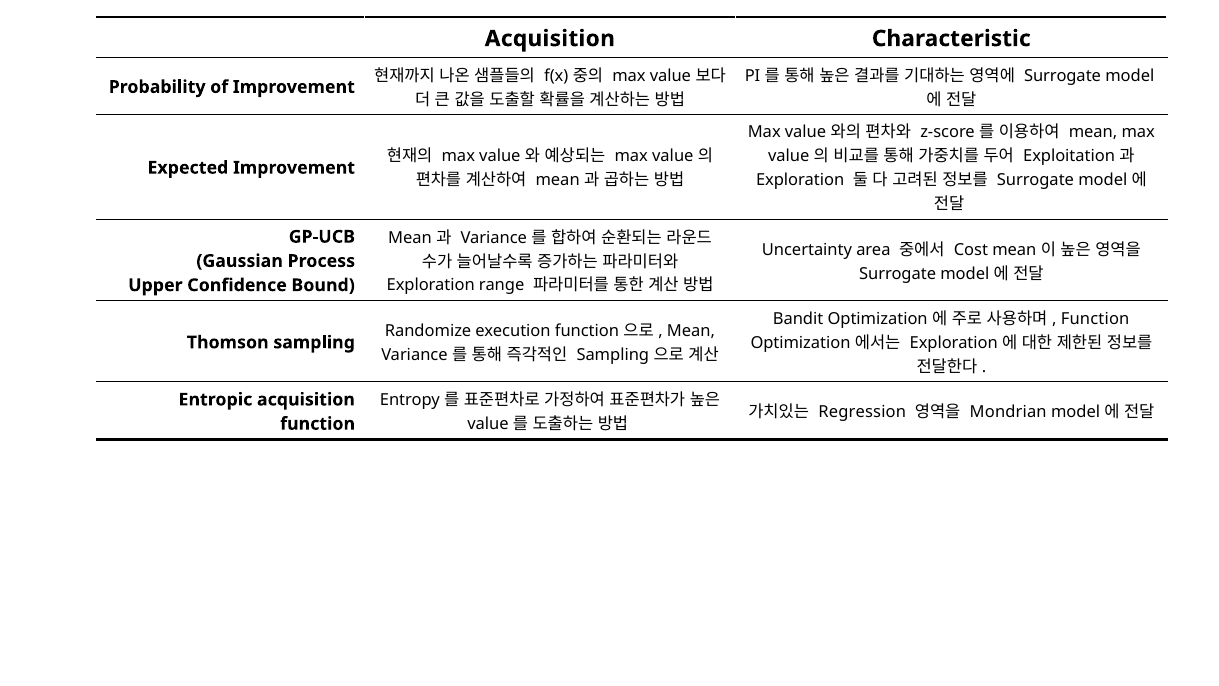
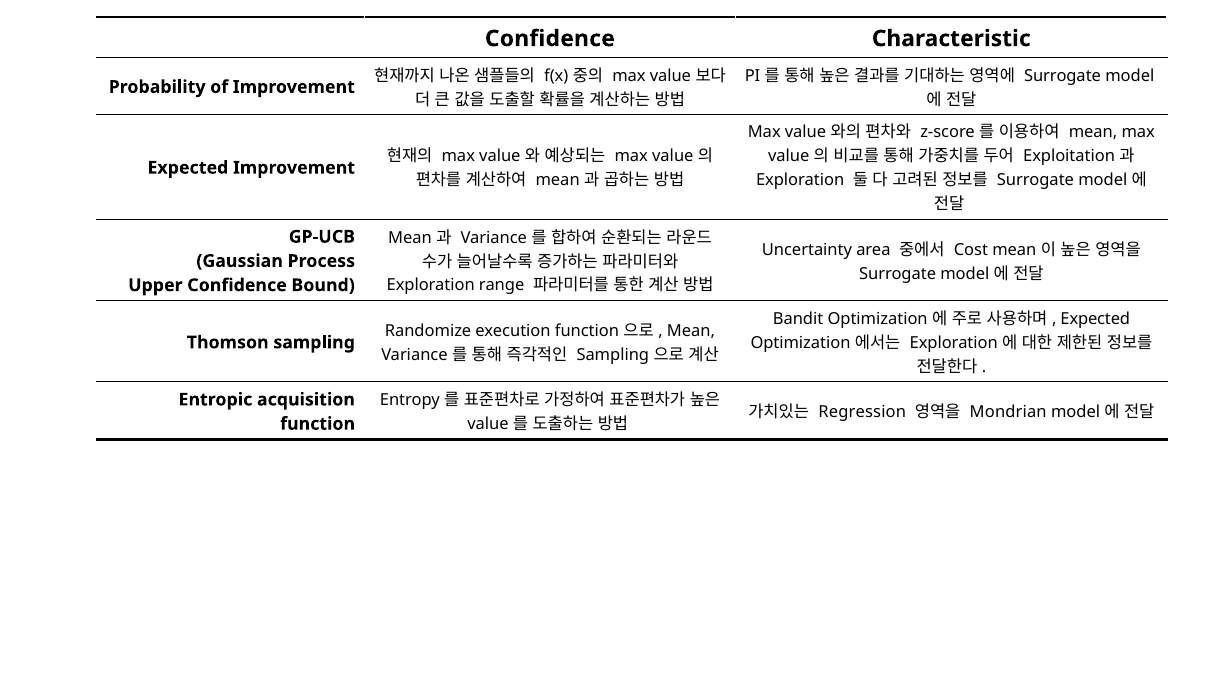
Acquisition at (550, 39): Acquisition -> Confidence
Function at (1095, 319): Function -> Expected
